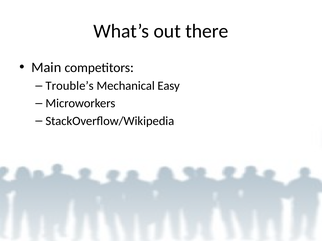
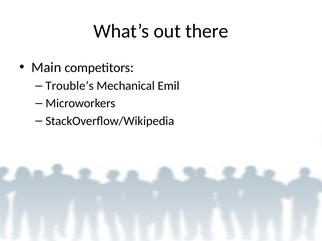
Easy: Easy -> Emil
